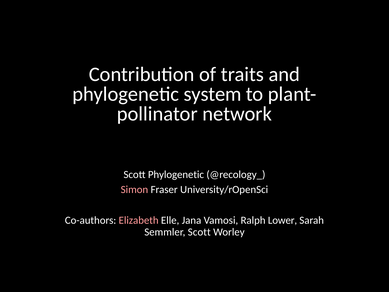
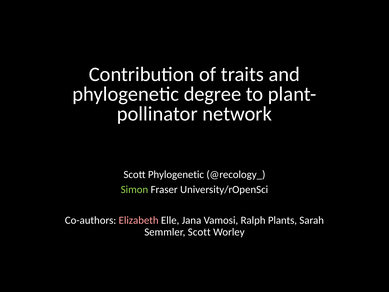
system: system -> degree
Simon colour: pink -> light green
Lower: Lower -> Plants
